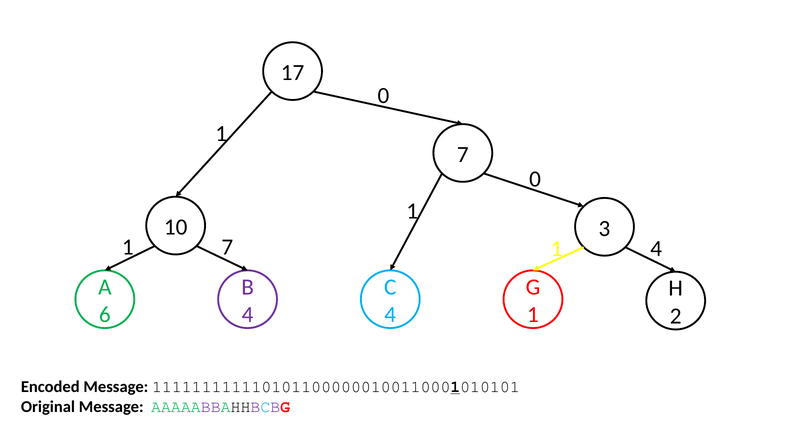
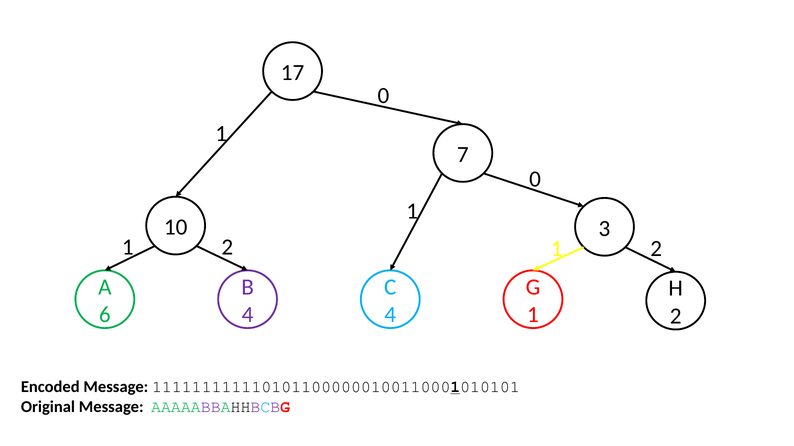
7 at (227, 248): 7 -> 2
4 at (656, 249): 4 -> 2
